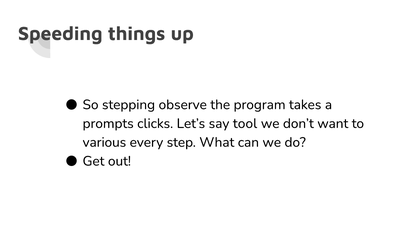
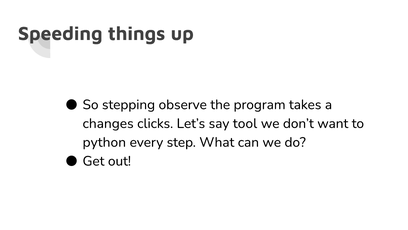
prompts: prompts -> changes
various: various -> python
